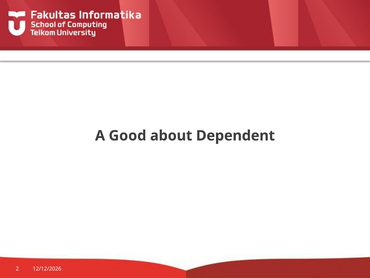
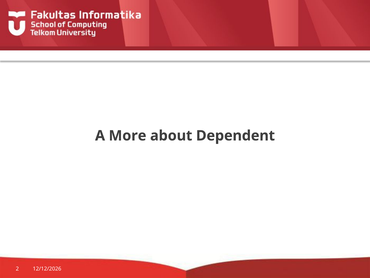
Good: Good -> More
